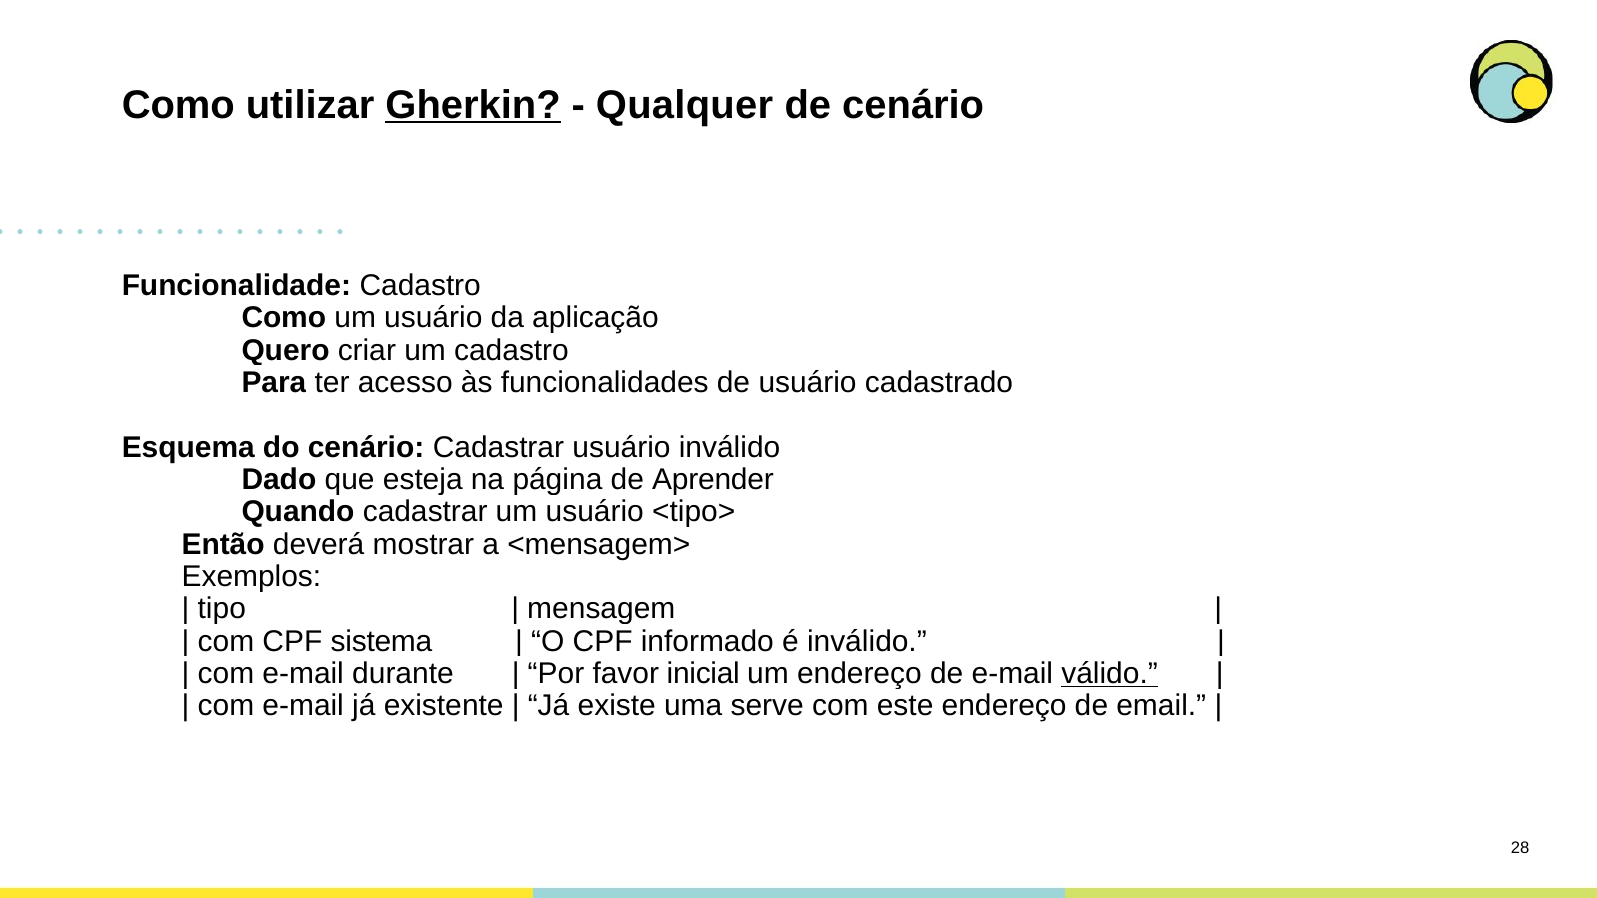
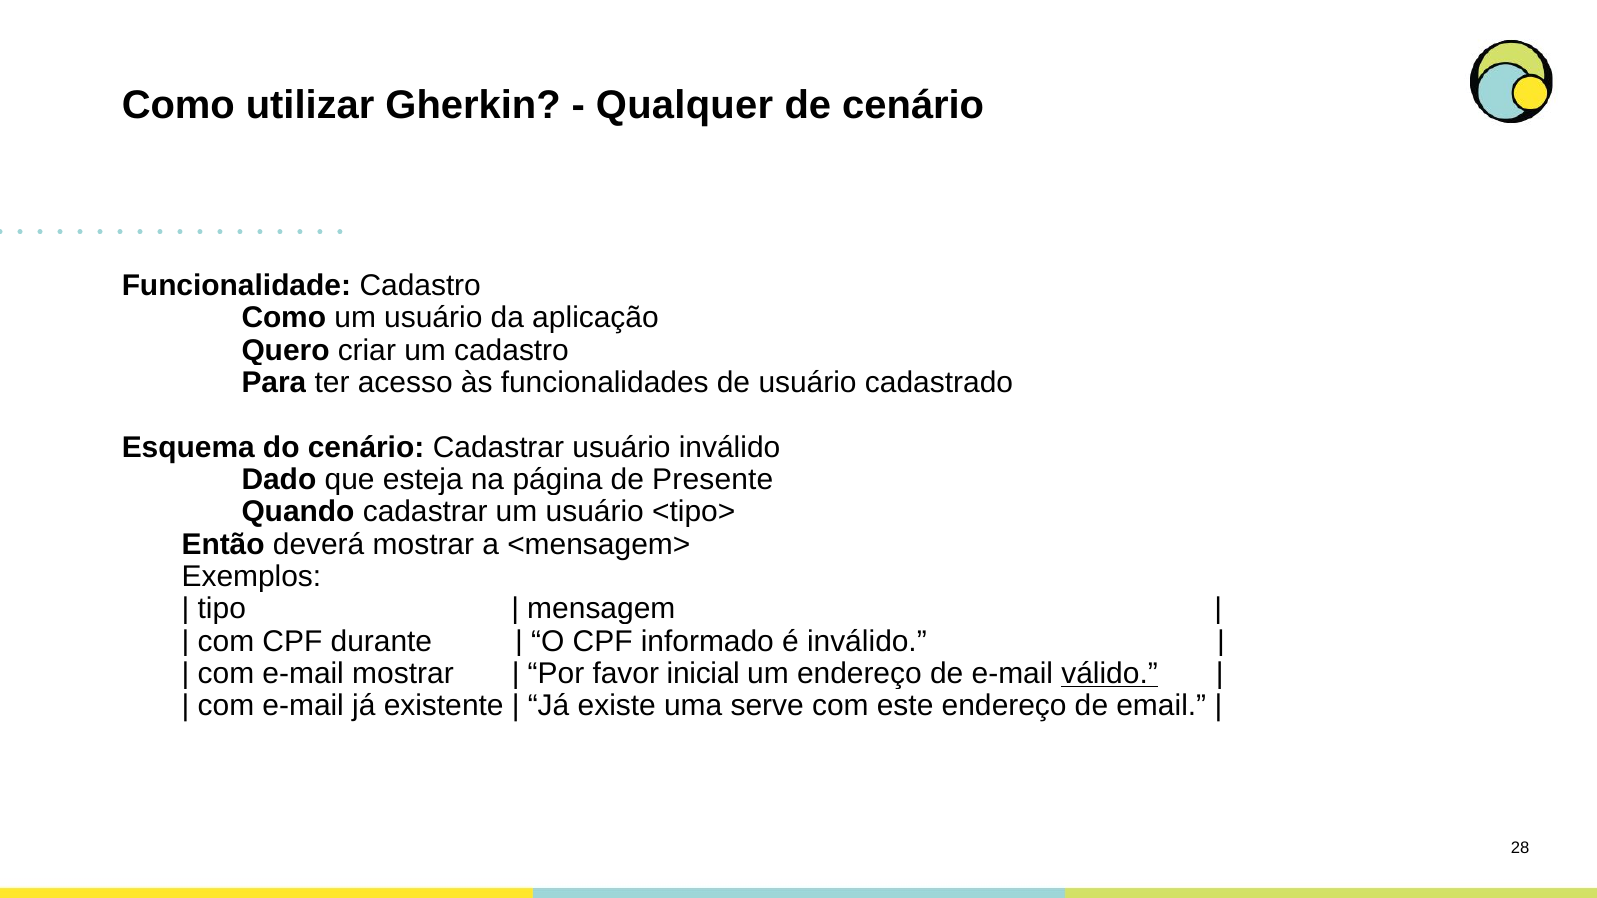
Gherkin underline: present -> none
Aprender: Aprender -> Presente
sistema: sistema -> durante
e-mail durante: durante -> mostrar
